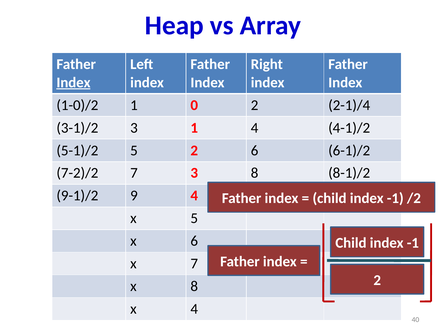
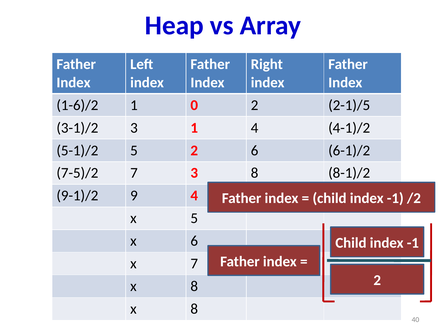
Index at (73, 82) underline: present -> none
1-0)/2: 1-0)/2 -> 1-6)/2
2-1)/4: 2-1)/4 -> 2-1)/5
7-2)/2: 7-2)/2 -> 7-5)/2
4 at (194, 309): 4 -> 8
